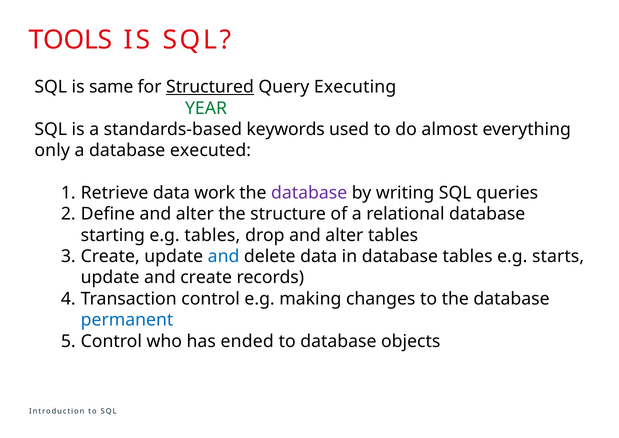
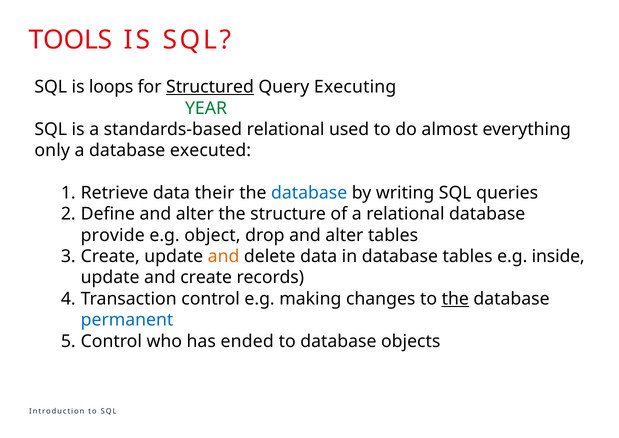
same: same -> loops
standards-based keywords: keywords -> relational
work: work -> their
database at (309, 193) colour: purple -> blue
starting: starting -> provide
e.g tables: tables -> object
and at (224, 256) colour: blue -> orange
starts: starts -> inside
the at (455, 299) underline: none -> present
